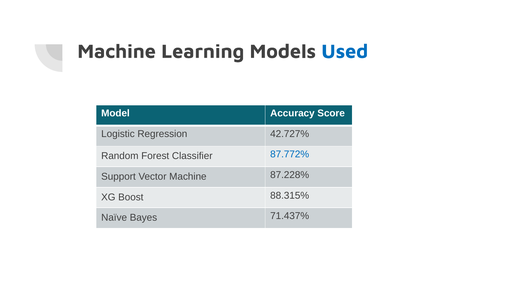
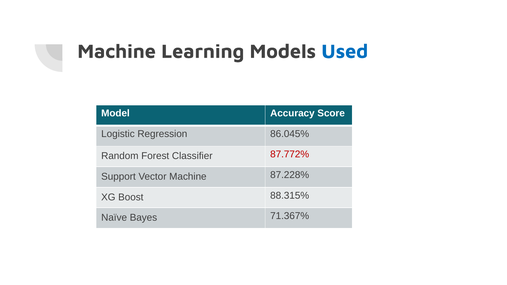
42.727%: 42.727% -> 86.045%
87.772% colour: blue -> red
71.437%: 71.437% -> 71.367%
